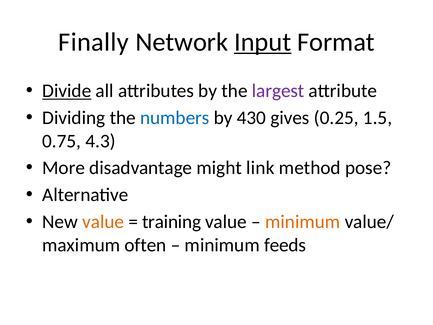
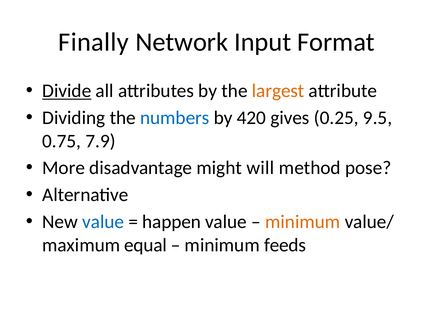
Input underline: present -> none
largest colour: purple -> orange
430: 430 -> 420
1.5: 1.5 -> 9.5
4.3: 4.3 -> 7.9
link: link -> will
value at (103, 222) colour: orange -> blue
training: training -> happen
often: often -> equal
